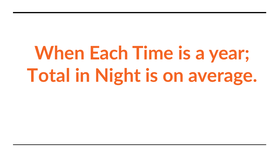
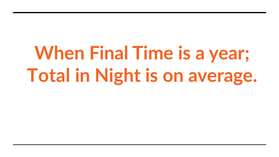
Each: Each -> Final
